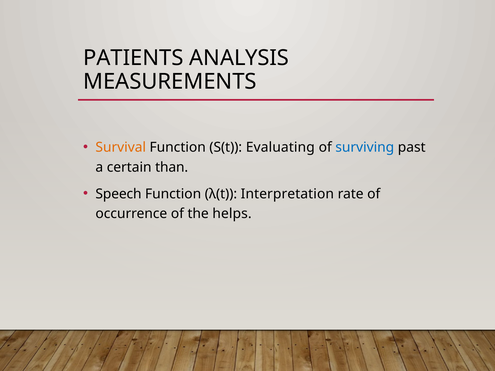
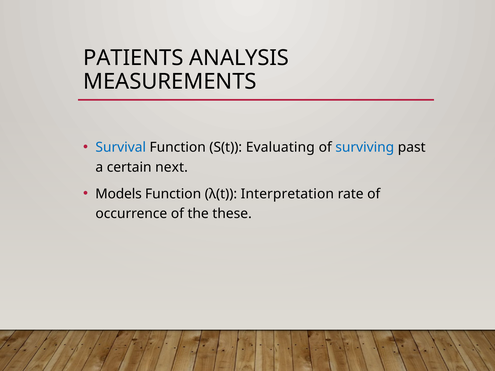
Survival colour: orange -> blue
than: than -> next
Speech: Speech -> Models
helps: helps -> these
